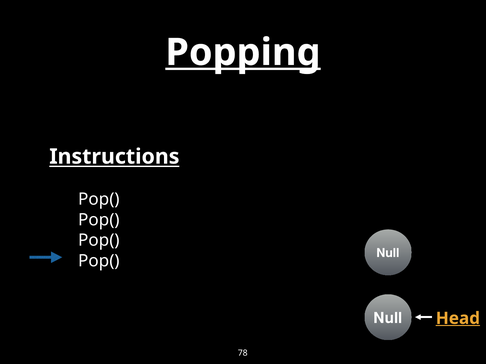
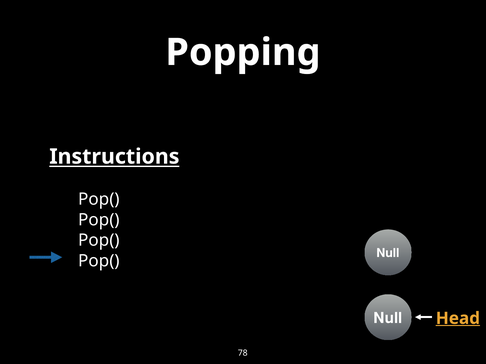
Popping underline: present -> none
